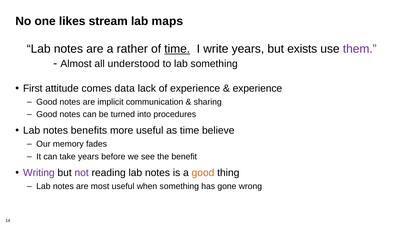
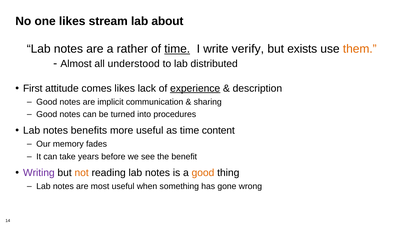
maps: maps -> about
write years: years -> verify
them colour: purple -> orange
lab something: something -> distributed
comes data: data -> likes
experience at (195, 88) underline: none -> present
experience at (257, 88): experience -> description
believe: believe -> content
not colour: purple -> orange
